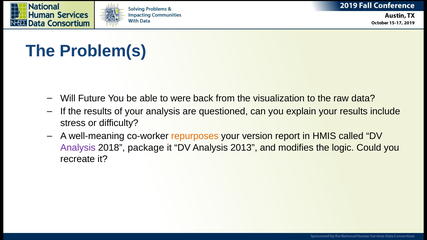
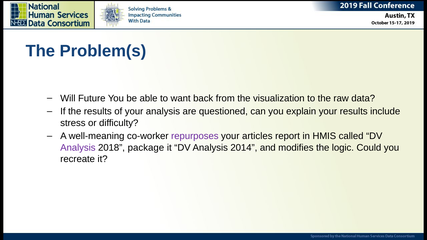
were: were -> want
repurposes colour: orange -> purple
version: version -> articles
2013: 2013 -> 2014
